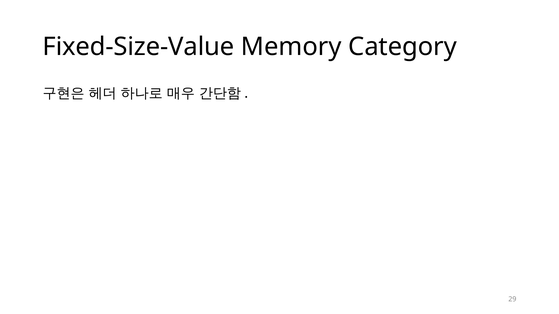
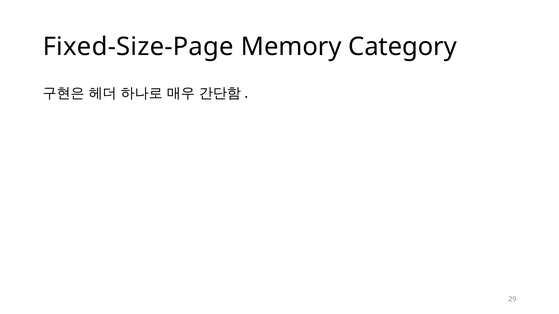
Fixed-Size-Value: Fixed-Size-Value -> Fixed-Size-Page
